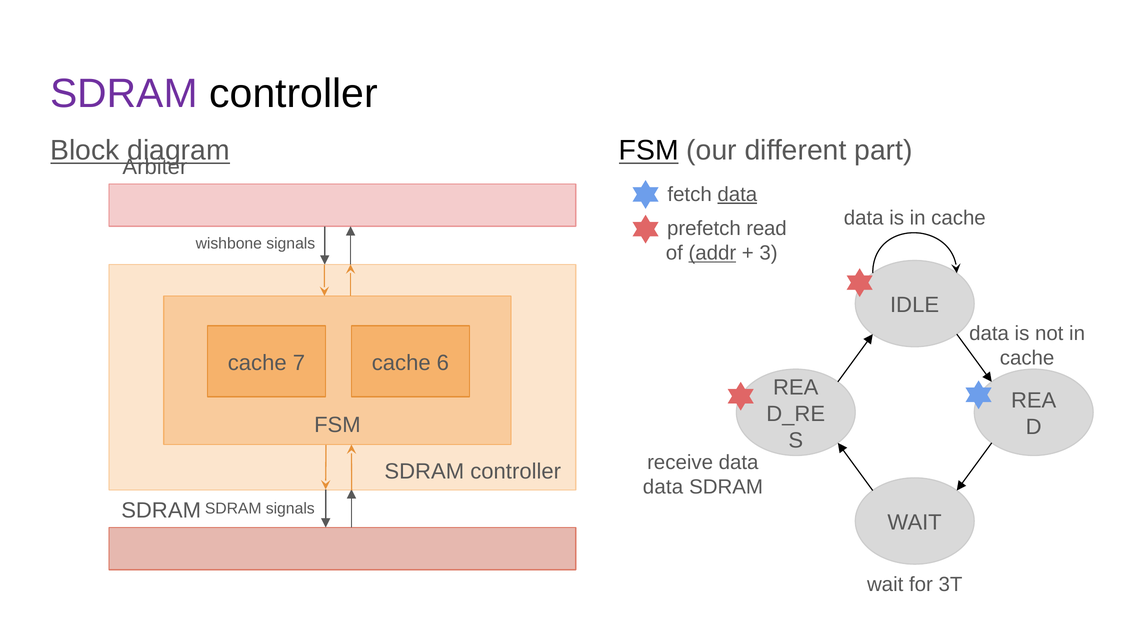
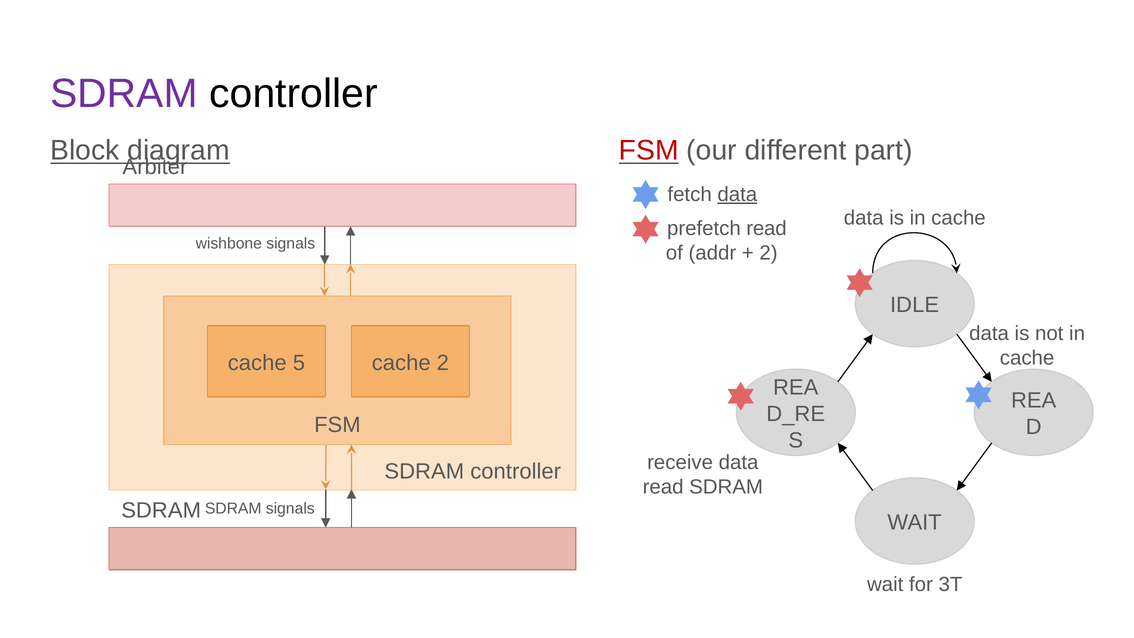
FSM at (649, 151) colour: black -> red
addr underline: present -> none
3 at (769, 253): 3 -> 2
7: 7 -> 5
cache 6: 6 -> 2
data at (663, 487): data -> read
